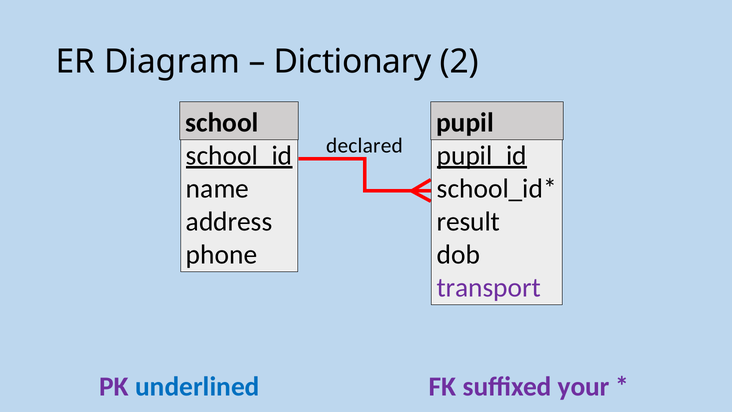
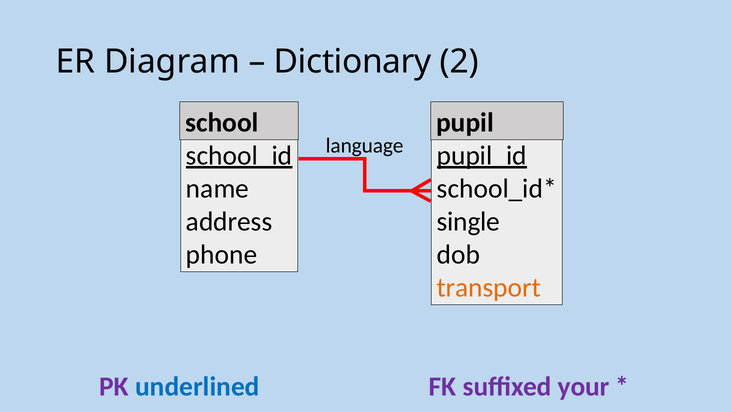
declared: declared -> language
result: result -> single
transport colour: purple -> orange
